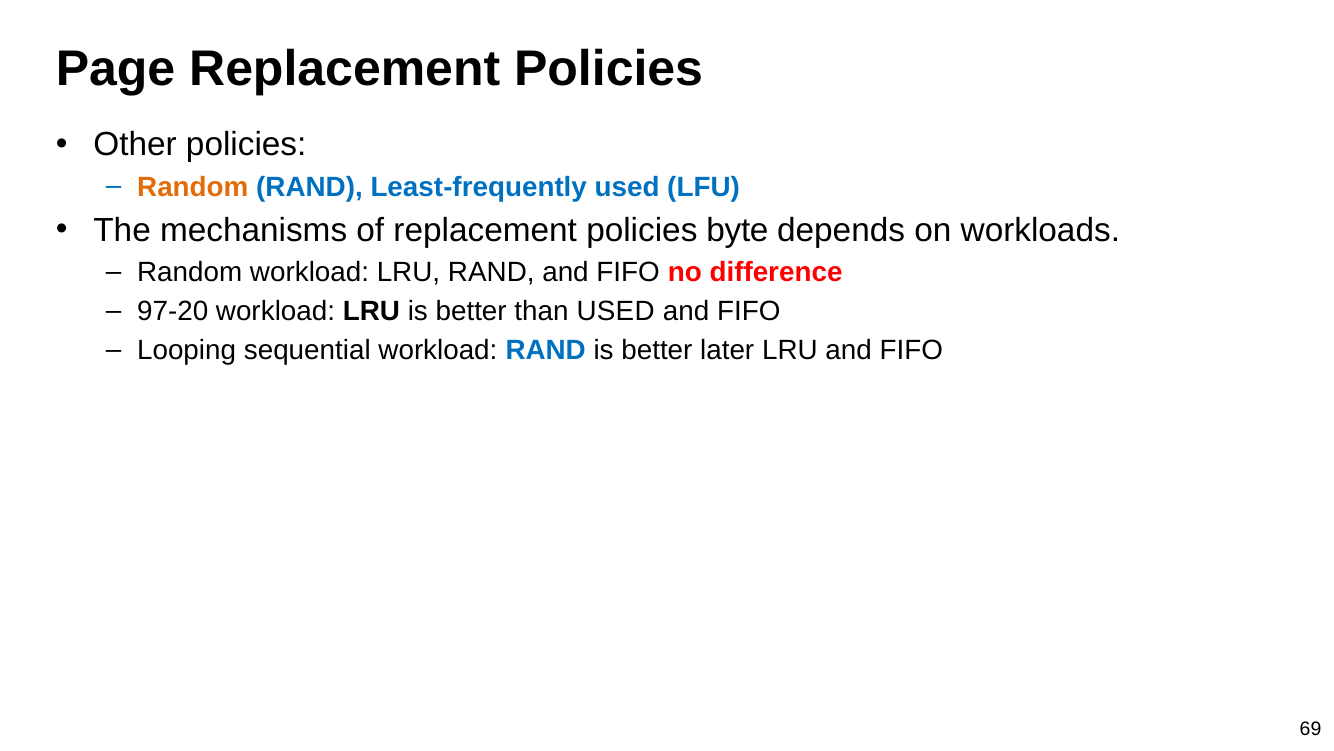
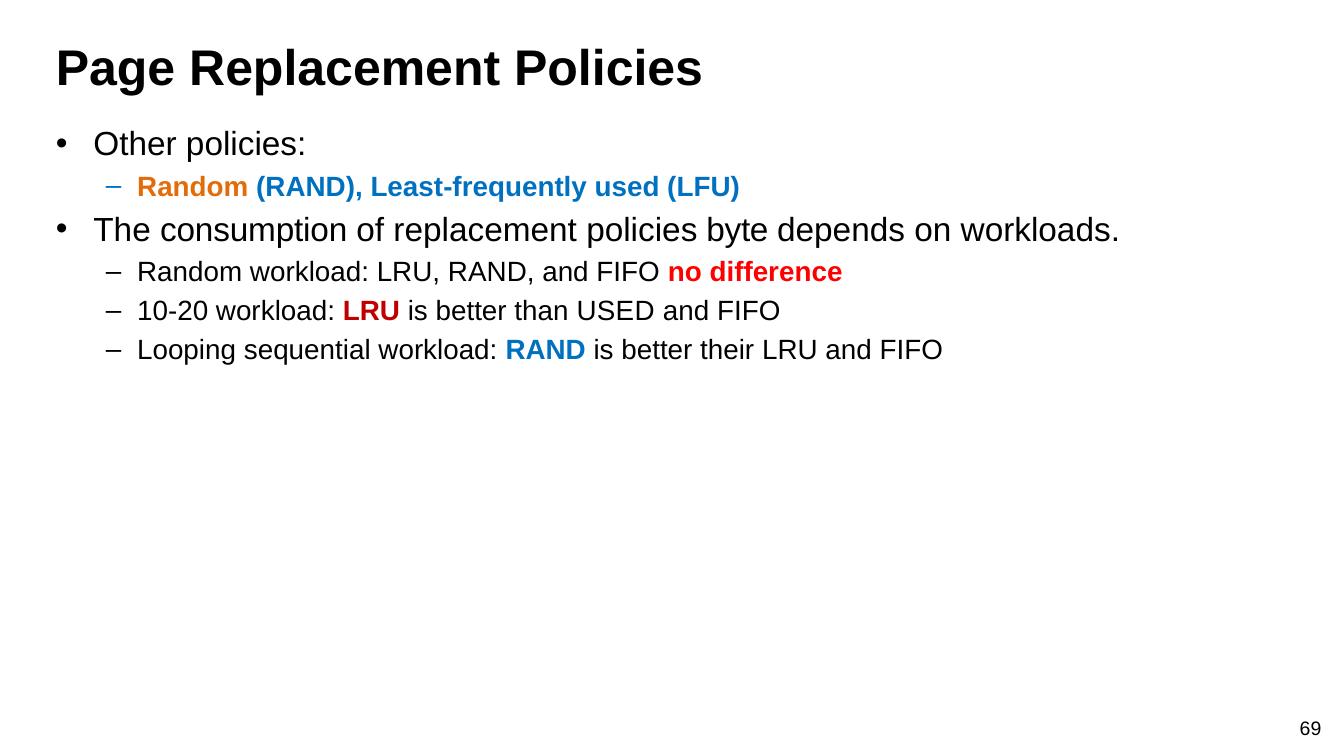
mechanisms: mechanisms -> consumption
97-20: 97-20 -> 10-20
LRU at (372, 311) colour: black -> red
later: later -> their
